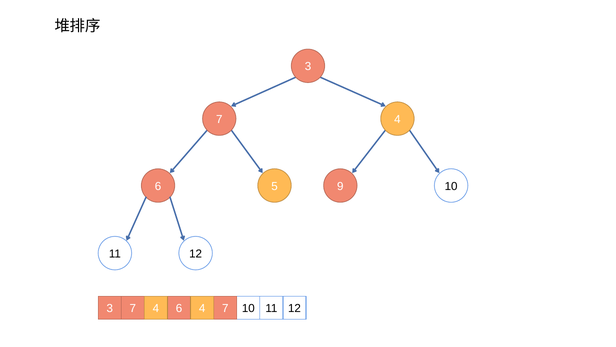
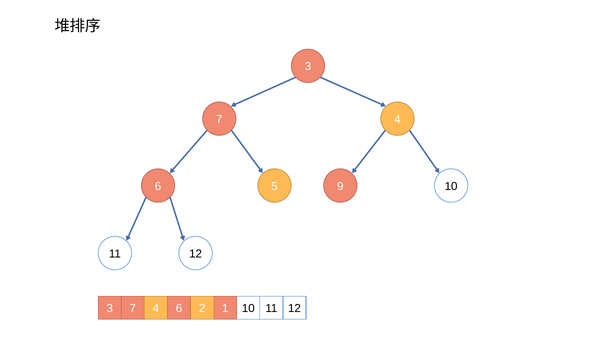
4 4: 4 -> 2
7 7: 7 -> 1
